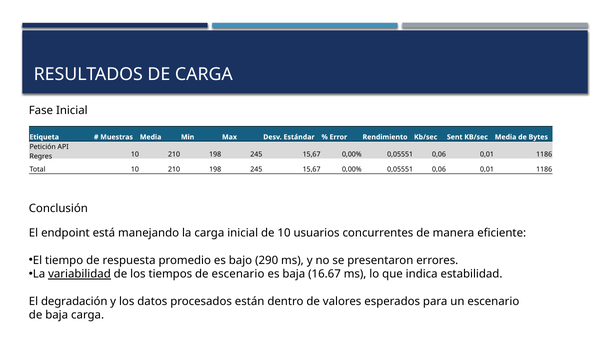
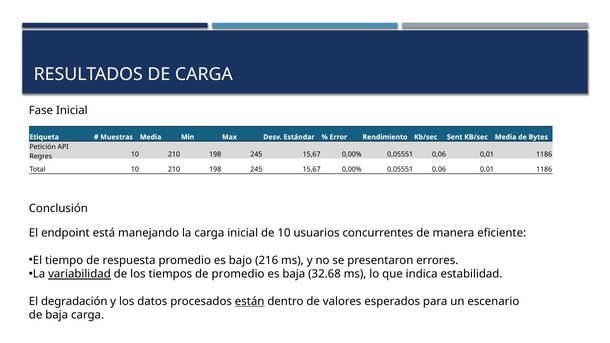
290: 290 -> 216
de escenario: escenario -> promedio
16.67: 16.67 -> 32.68
están underline: none -> present
